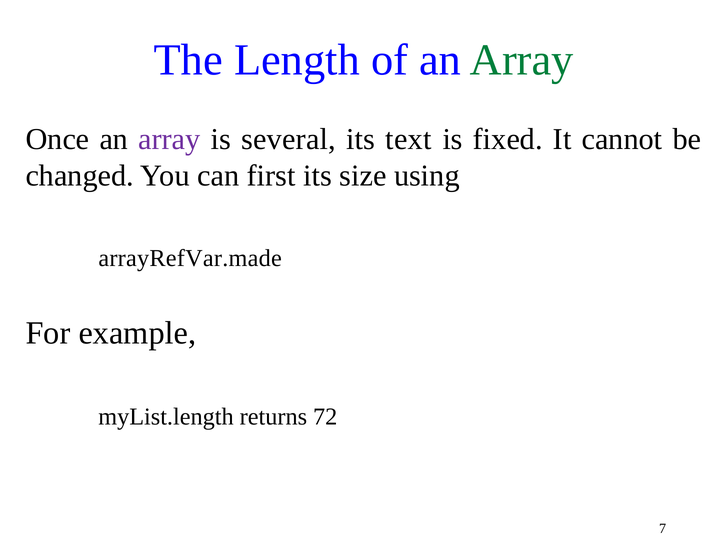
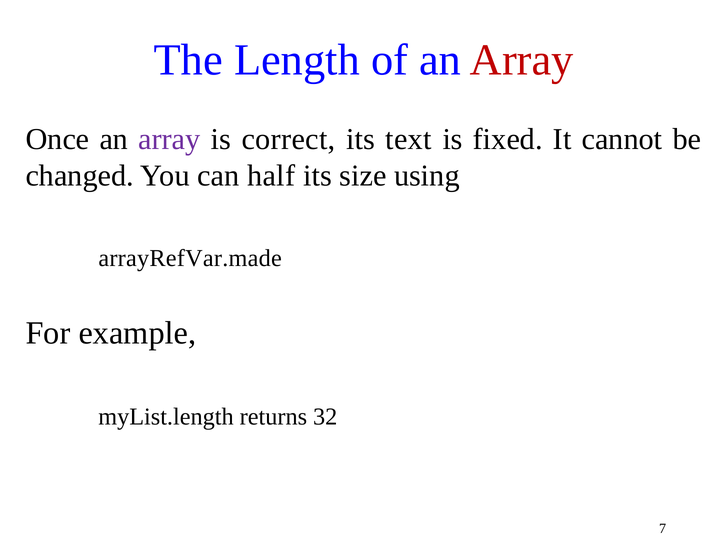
Array at (522, 60) colour: green -> red
several: several -> correct
first: first -> half
72: 72 -> 32
